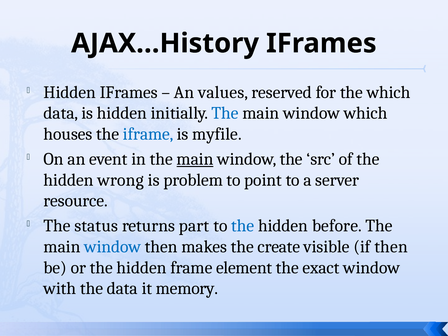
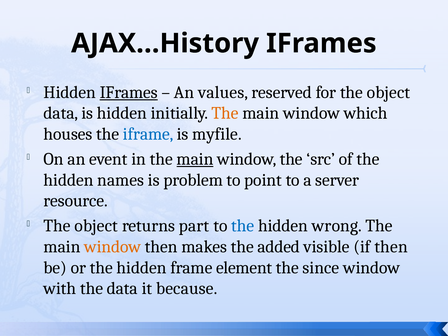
IFrames at (129, 92) underline: none -> present
for the which: which -> object
The at (225, 113) colour: blue -> orange
wrong: wrong -> names
status at (96, 226): status -> object
before: before -> wrong
window at (113, 247) colour: blue -> orange
create: create -> added
exact: exact -> since
memory: memory -> because
